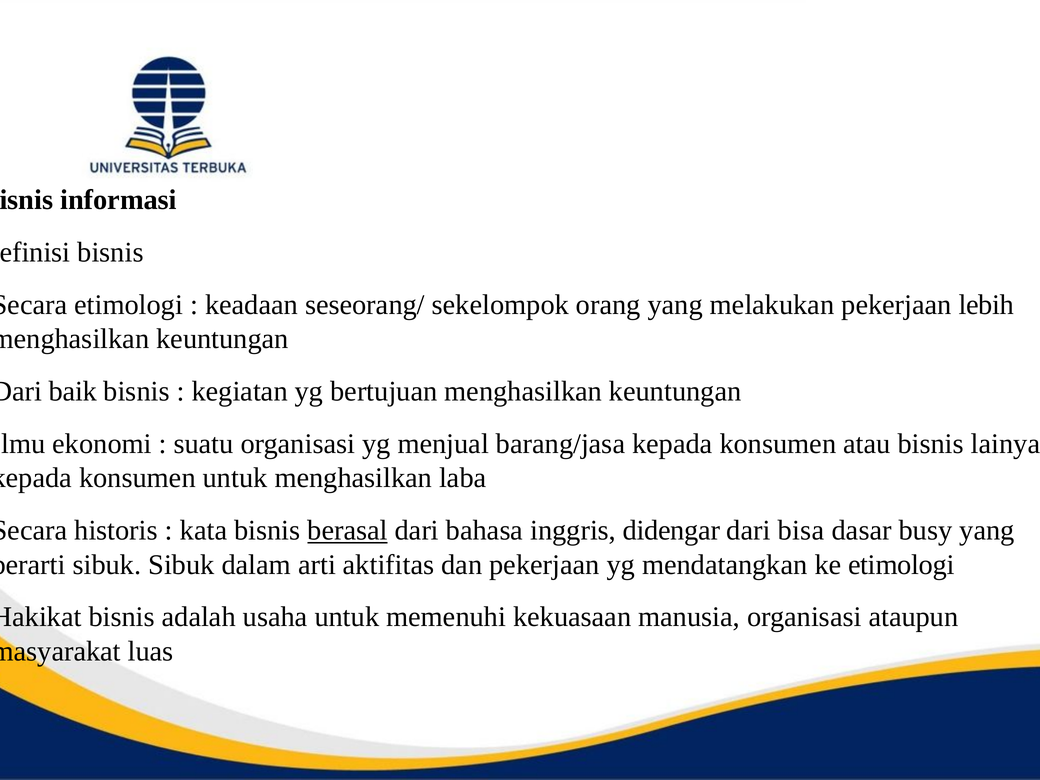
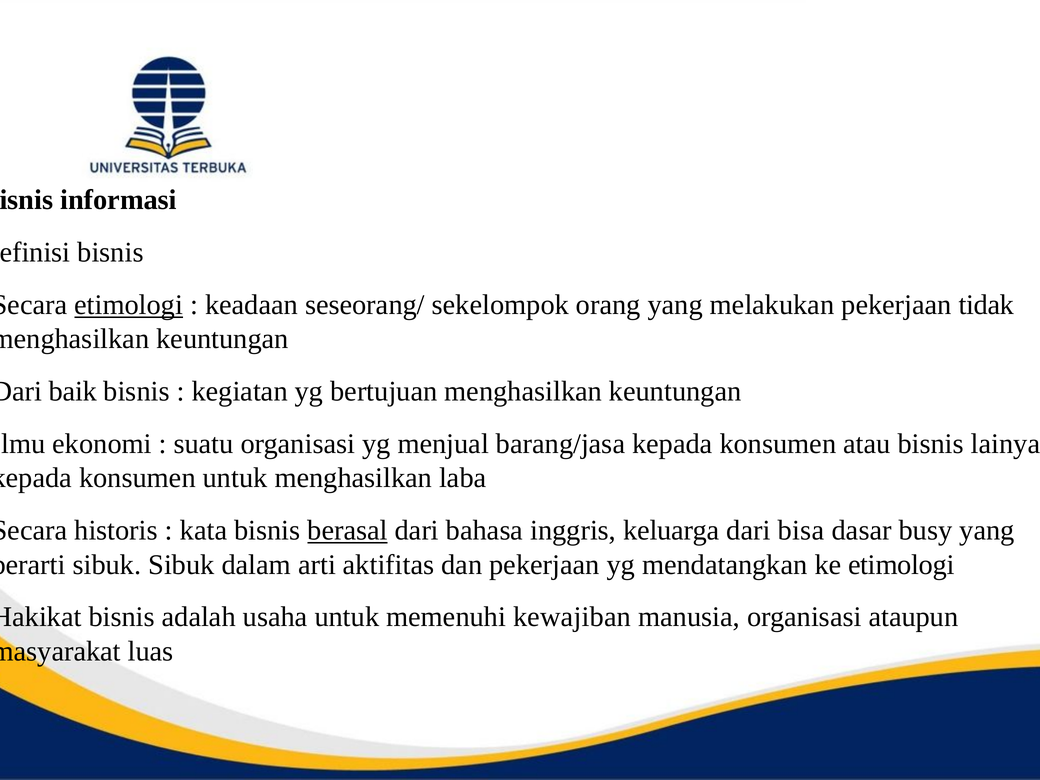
etimologi at (129, 305) underline: none -> present
lebih: lebih -> tidak
didengar: didengar -> keluarga
kekuasaan: kekuasaan -> kewajiban
